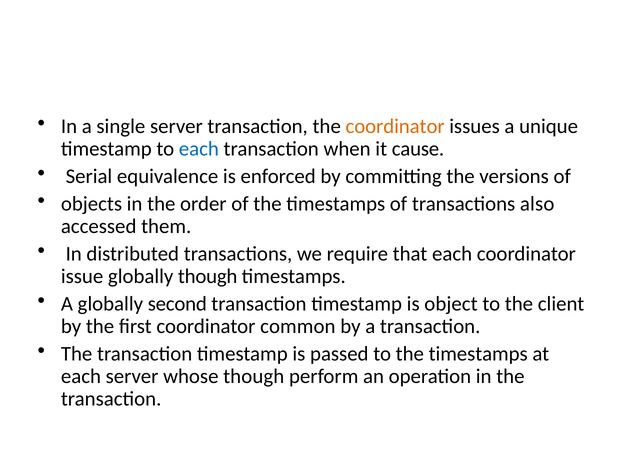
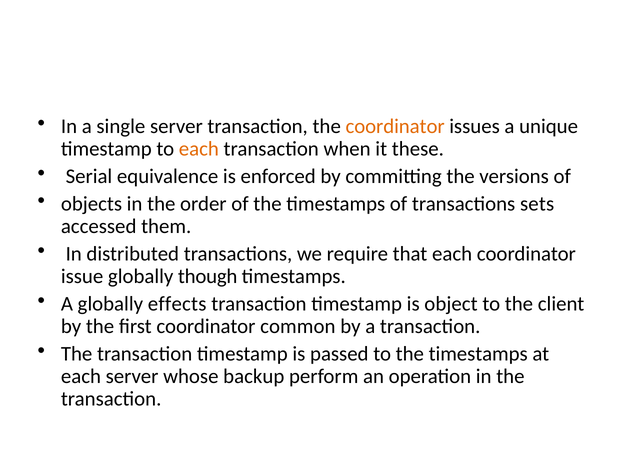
each at (199, 149) colour: blue -> orange
cause: cause -> these
also: also -> sets
second: second -> effects
whose though: though -> backup
